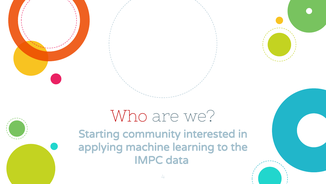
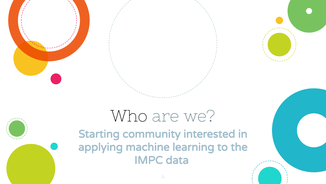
Who colour: red -> black
